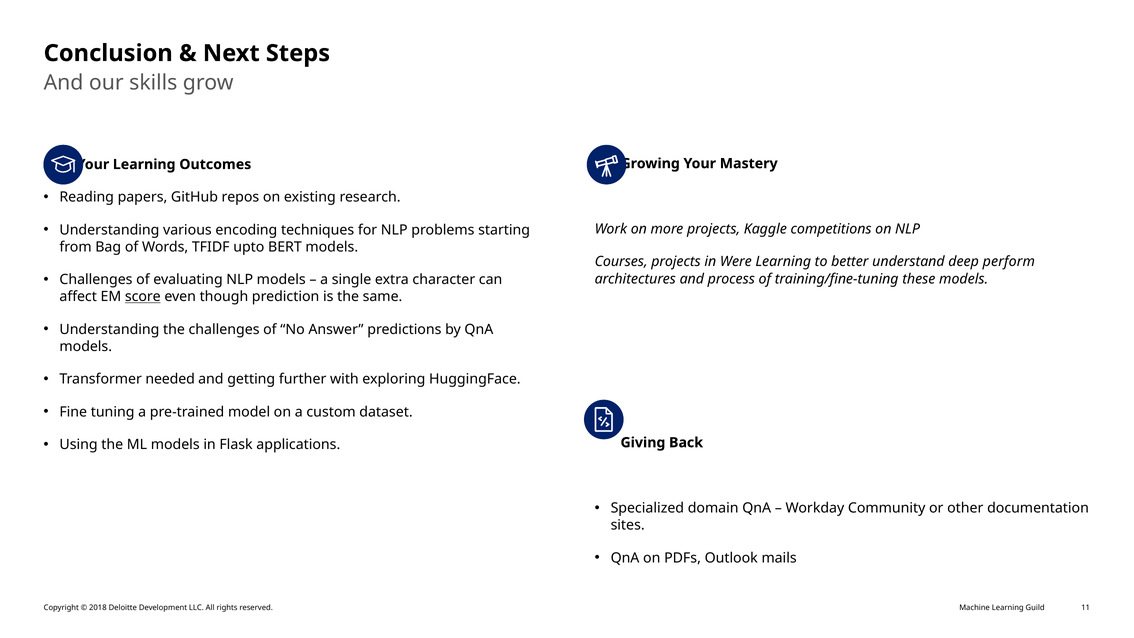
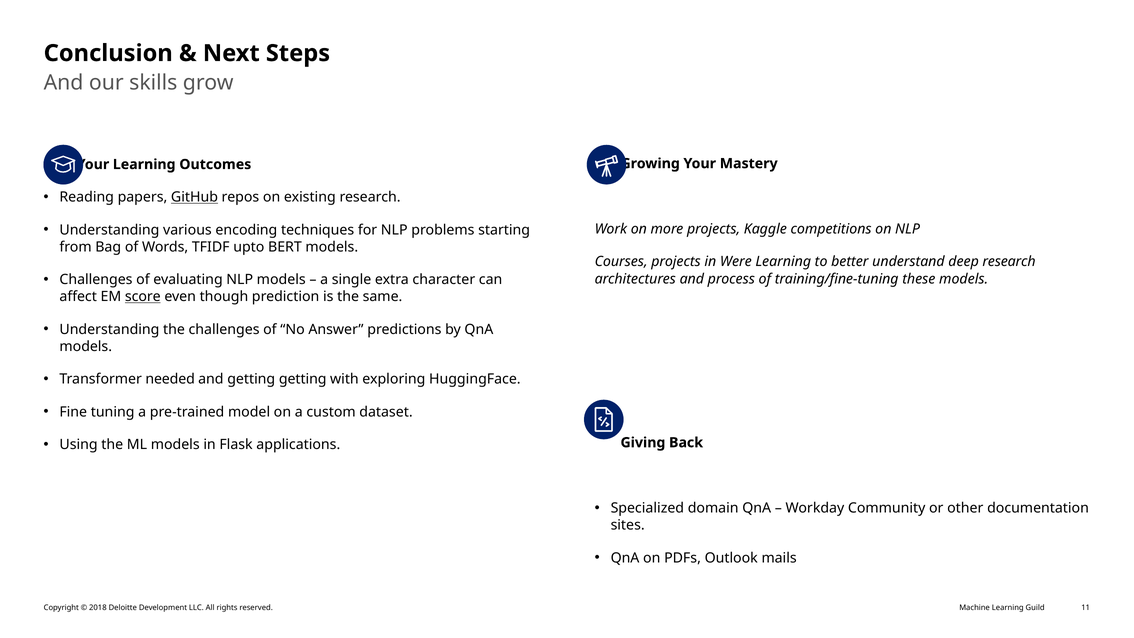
GitHub underline: none -> present
deep perform: perform -> research
getting further: further -> getting
